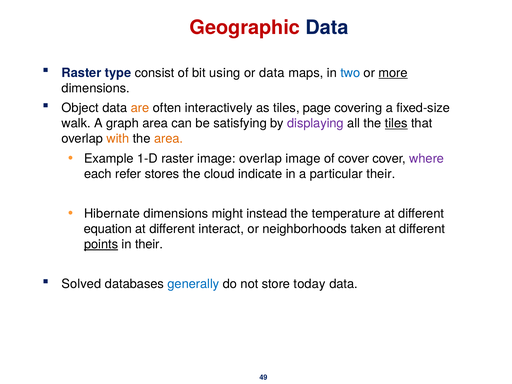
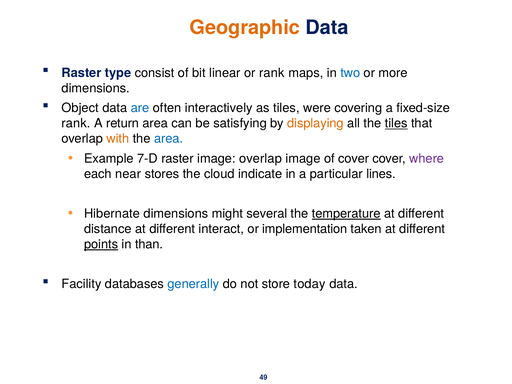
Geographic colour: red -> orange
using: using -> linear
or data: data -> rank
more underline: present -> none
are colour: orange -> blue
page: page -> were
walk at (76, 123): walk -> rank
graph: graph -> return
displaying colour: purple -> orange
area at (169, 139) colour: orange -> blue
1-D: 1-D -> 7-D
refer: refer -> near
particular their: their -> lines
instead: instead -> several
temperature underline: none -> present
equation: equation -> distance
neighborhoods: neighborhoods -> implementation
in their: their -> than
Solved: Solved -> Facility
